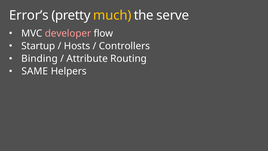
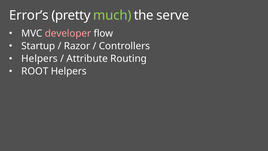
much colour: yellow -> light green
Hosts: Hosts -> Razor
Binding at (40, 59): Binding -> Helpers
SAME: SAME -> ROOT
